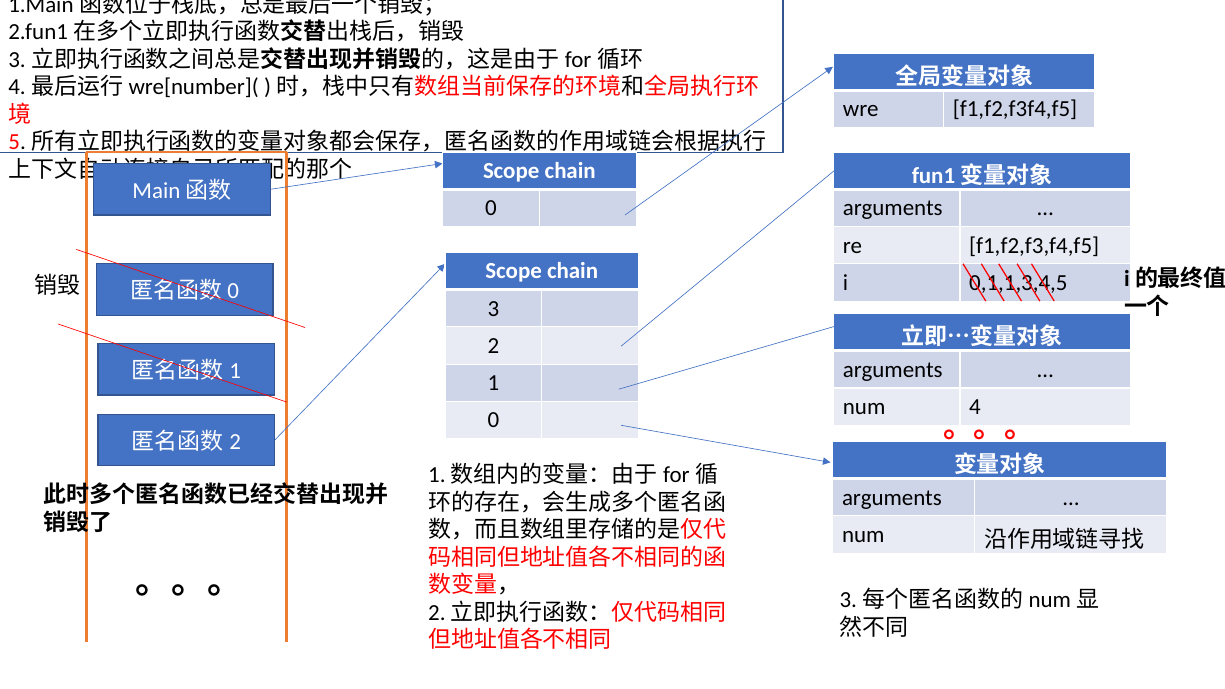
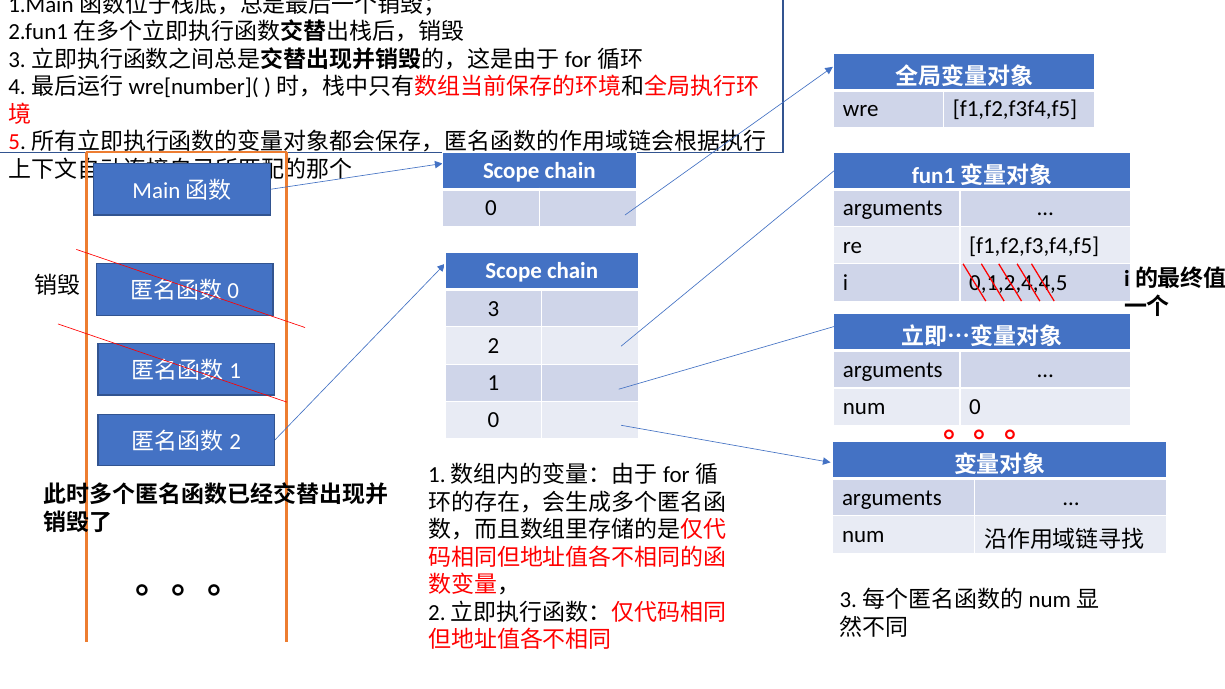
0,1,1,3,4,5: 0,1,1,3,4,5 -> 0,1,2,4,4,5
num 4: 4 -> 0
